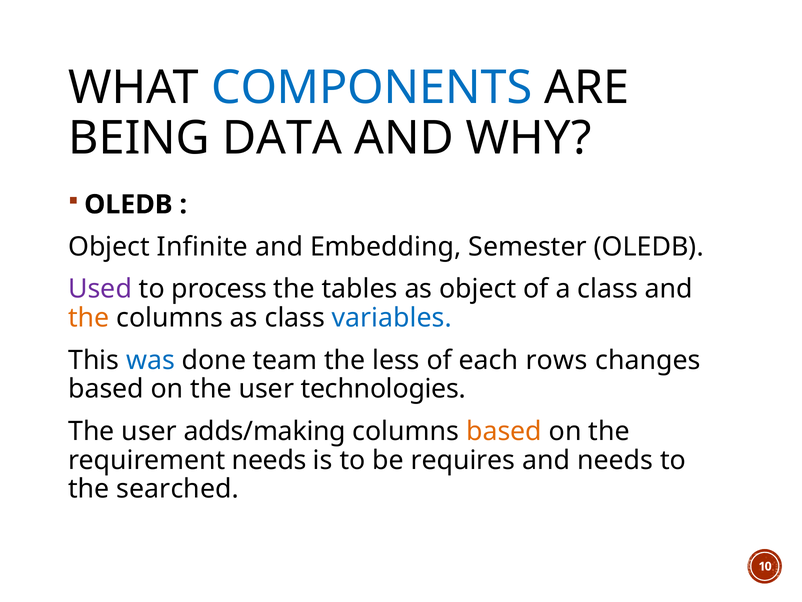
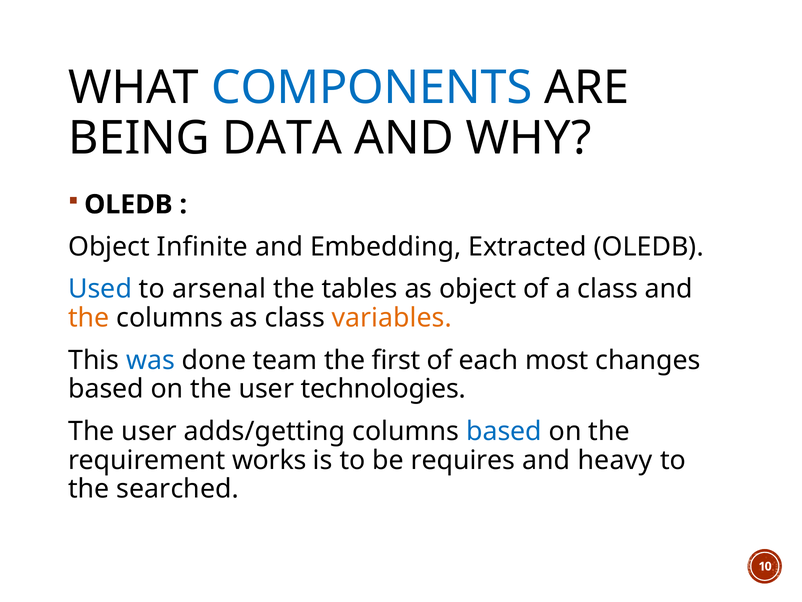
Semester: Semester -> Extracted
Used colour: purple -> blue
process: process -> arsenal
variables colour: blue -> orange
less: less -> first
rows: rows -> most
adds/making: adds/making -> adds/getting
based at (504, 431) colour: orange -> blue
requirement needs: needs -> works
and needs: needs -> heavy
